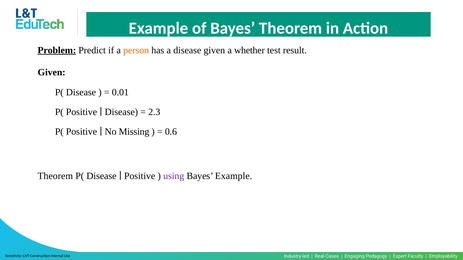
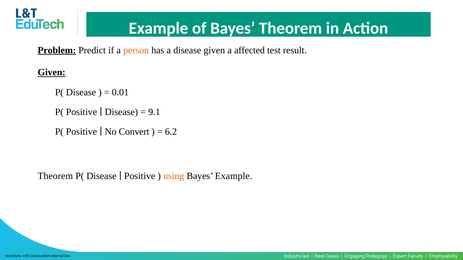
whether: whether -> affected
Given at (52, 73) underline: none -> present
2.3: 2.3 -> 9.1
Missing: Missing -> Convert
0.6: 0.6 -> 6.2
using colour: purple -> orange
